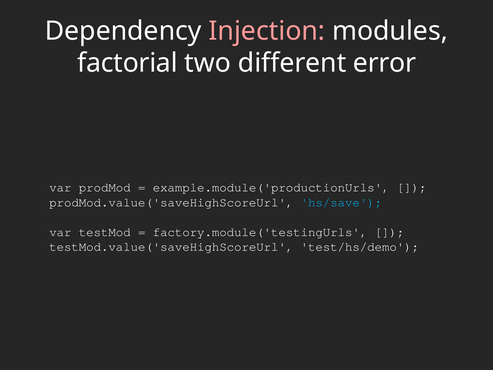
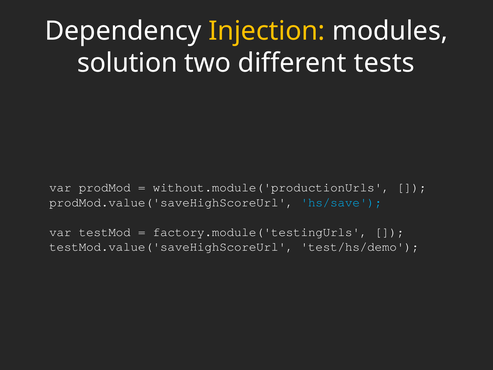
Injection colour: pink -> yellow
factorial: factorial -> solution
error: error -> tests
example.module('productionUrls: example.module('productionUrls -> without.module('productionUrls
